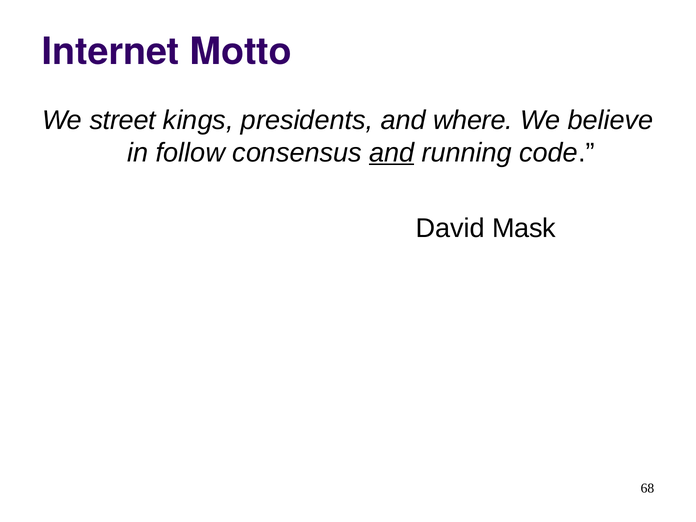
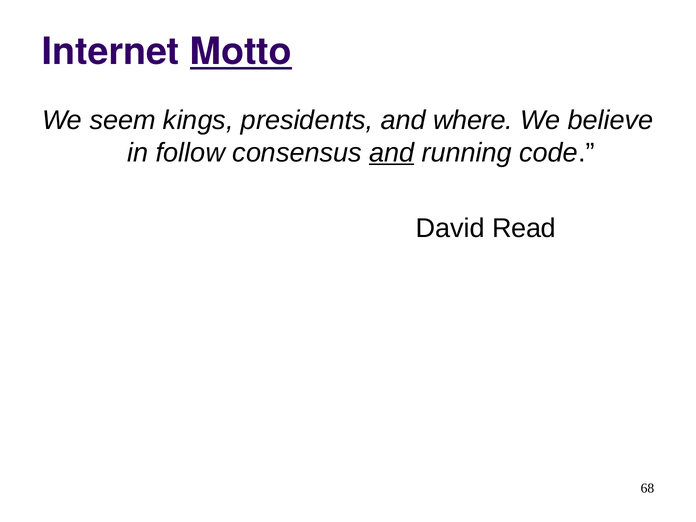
Motto underline: none -> present
street: street -> seem
Mask: Mask -> Read
